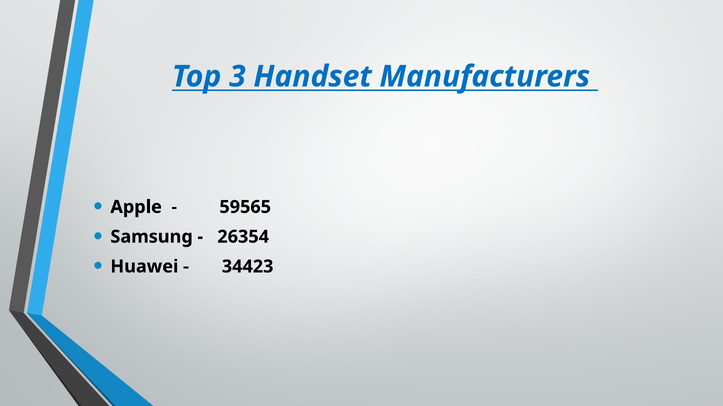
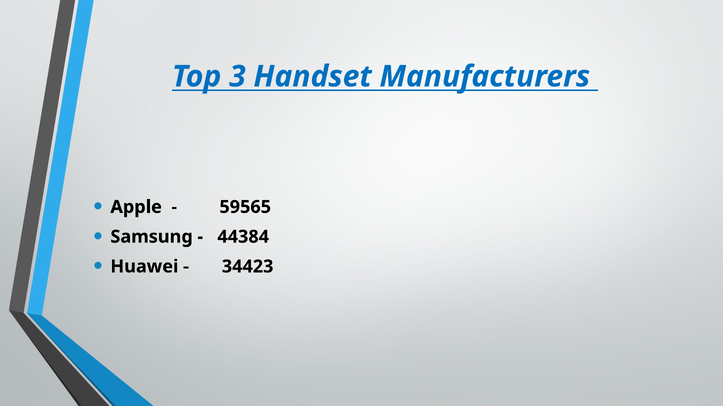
26354: 26354 -> 44384
